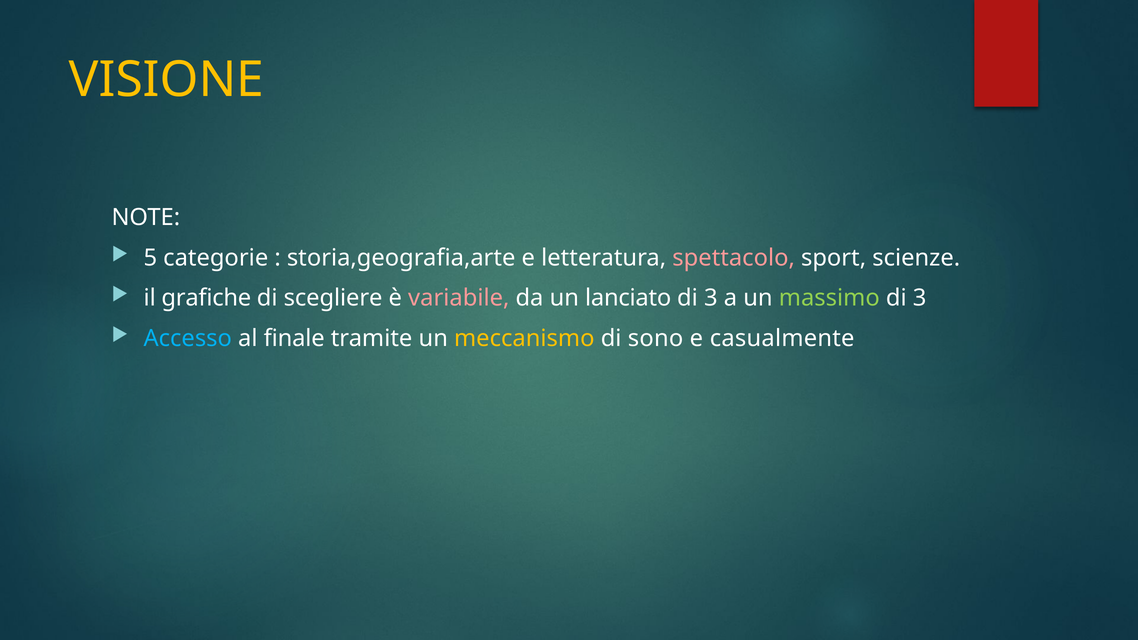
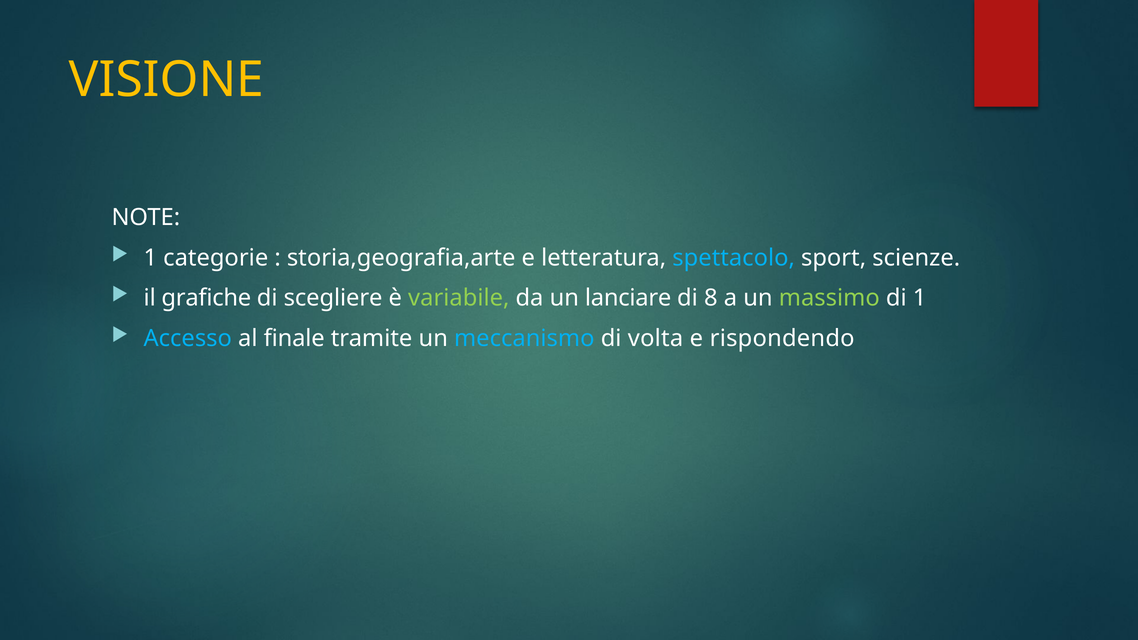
5 at (150, 258): 5 -> 1
spettacolo colour: pink -> light blue
variabile colour: pink -> light green
lanciato: lanciato -> lanciare
3 at (711, 298): 3 -> 8
3 at (920, 298): 3 -> 1
meccanismo colour: yellow -> light blue
sono: sono -> volta
casualmente: casualmente -> rispondendo
